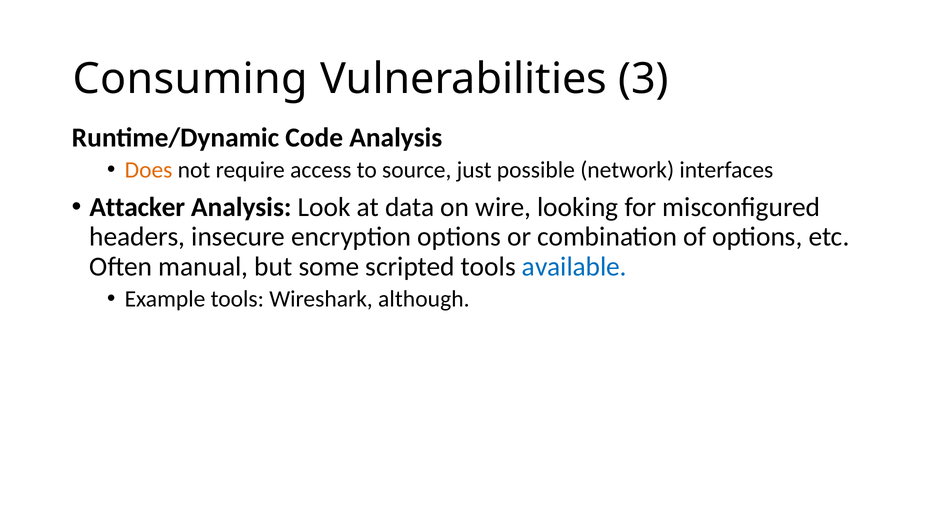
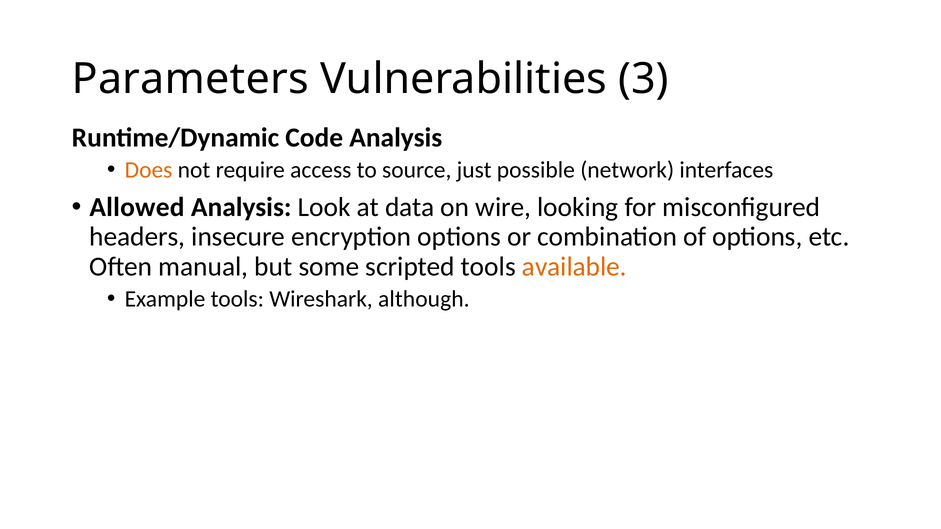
Consuming: Consuming -> Parameters
Attacker: Attacker -> Allowed
available colour: blue -> orange
